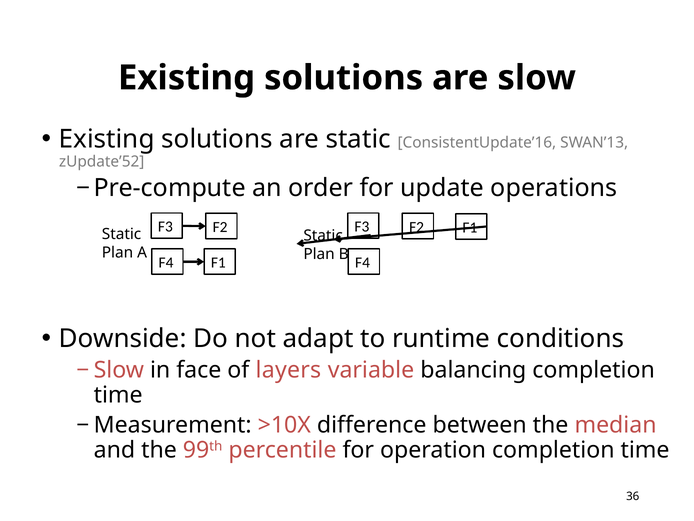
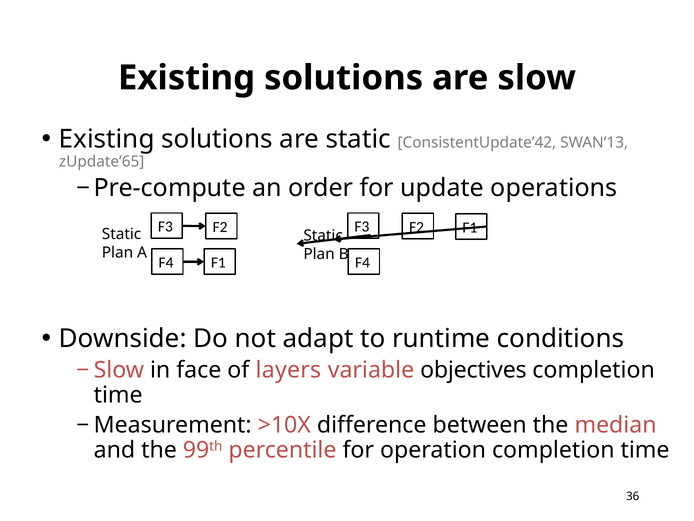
ConsistentUpdate’16: ConsistentUpdate’16 -> ConsistentUpdate’42
zUpdate’52: zUpdate’52 -> zUpdate’65
balancing: balancing -> objectives
